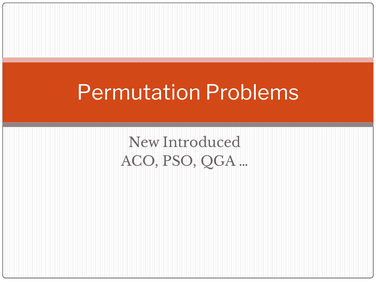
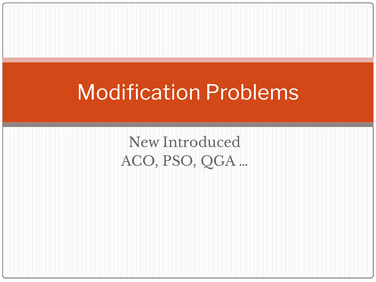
Permutation: Permutation -> Modification
